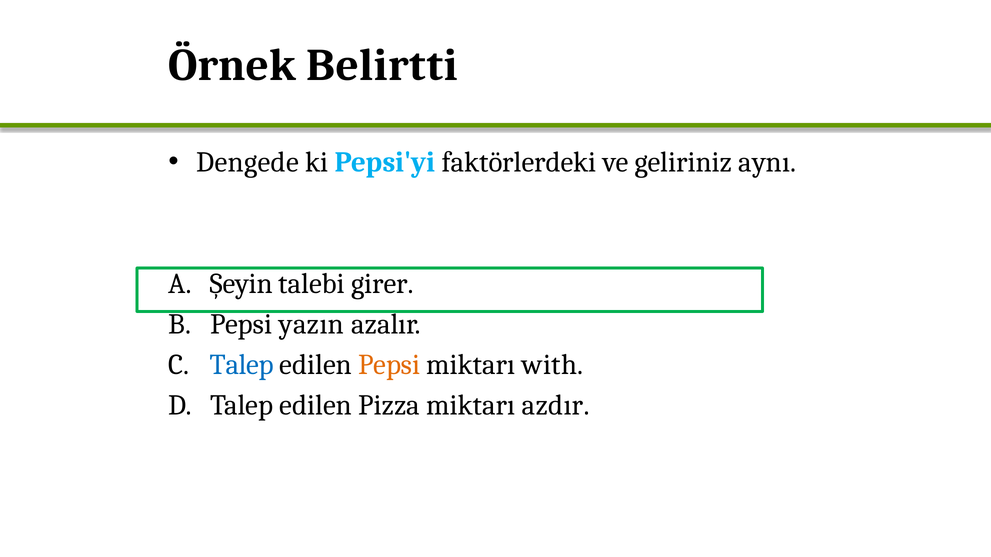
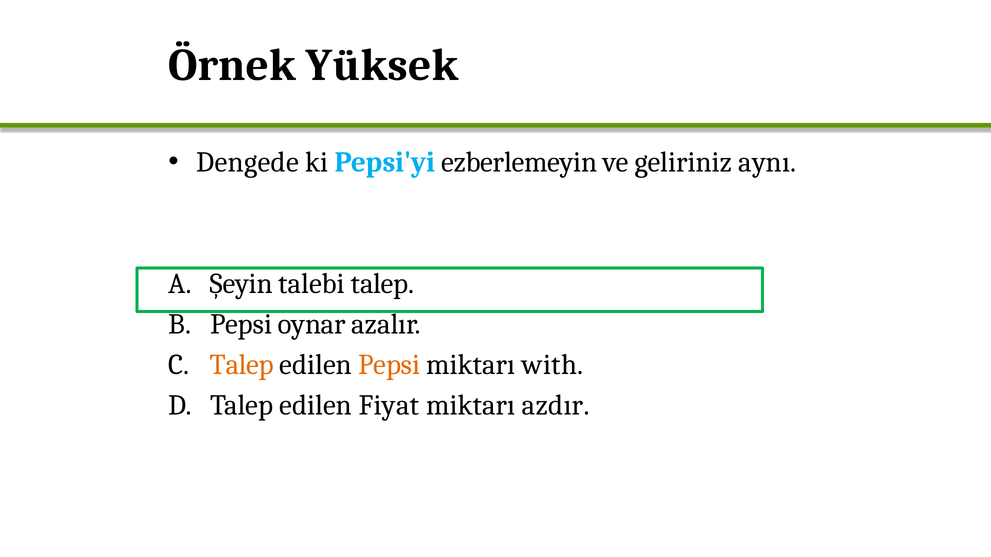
Belirtti: Belirtti -> Yüksek
faktörlerdeki: faktörlerdeki -> ezberlemeyin
talebi girer: girer -> talep
yazın: yazın -> oynar
Talep at (242, 365) colour: blue -> orange
Pizza: Pizza -> Fiyat
